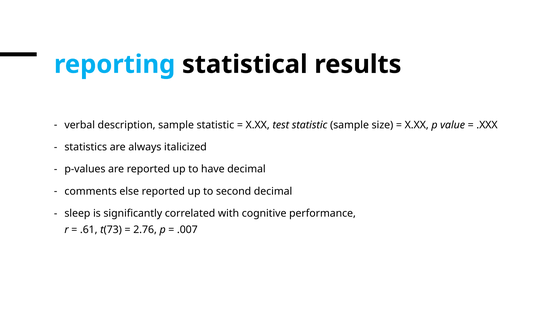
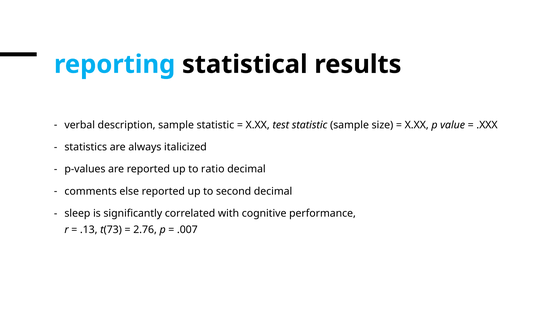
have: have -> ratio
.61: .61 -> .13
